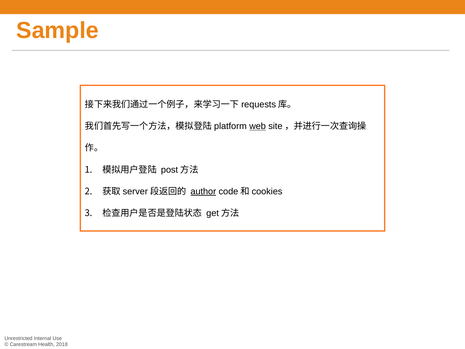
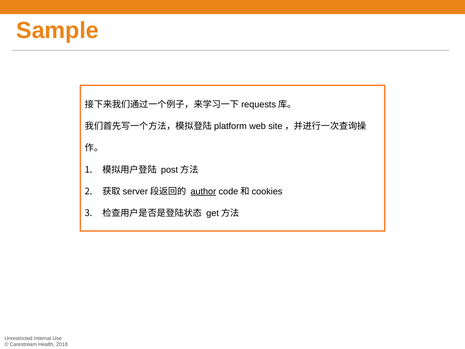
web underline: present -> none
